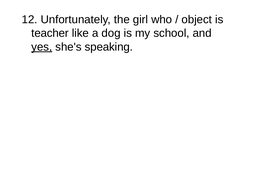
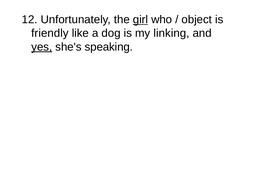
girl underline: none -> present
teacher: teacher -> friendly
school: school -> linking
